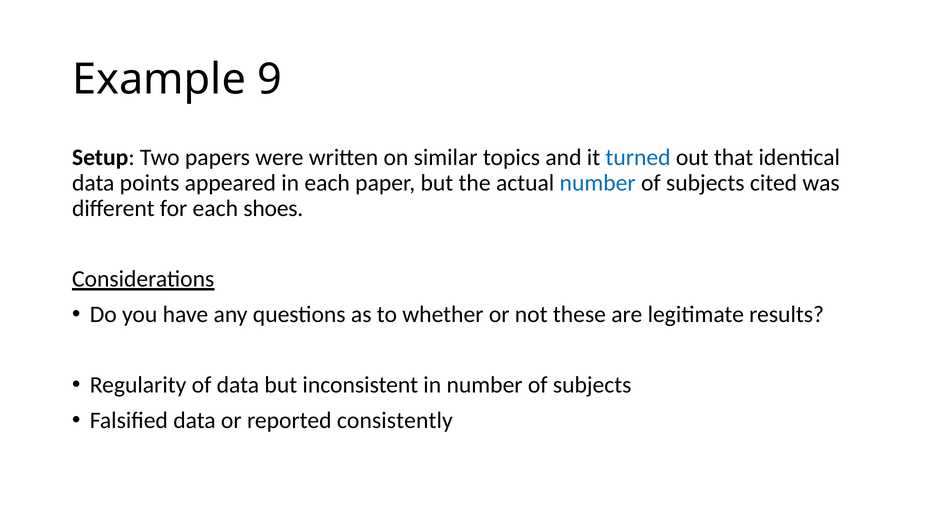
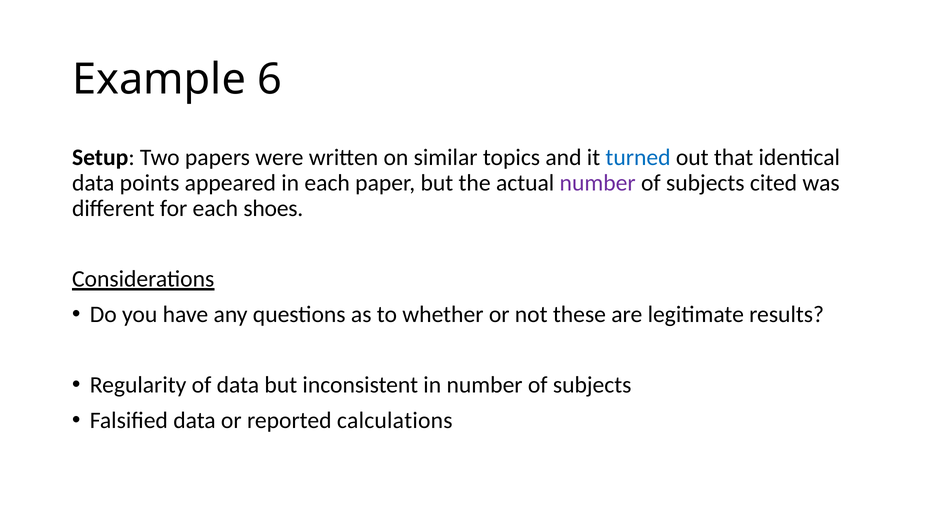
9: 9 -> 6
number at (598, 183) colour: blue -> purple
consistently: consistently -> calculations
